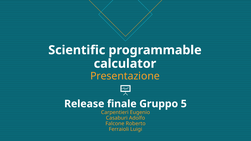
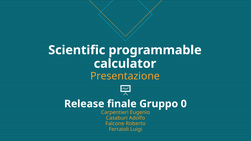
5: 5 -> 0
